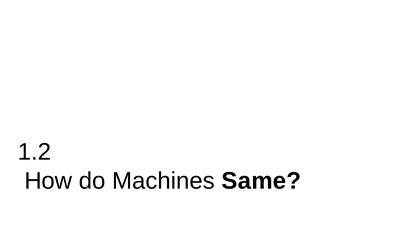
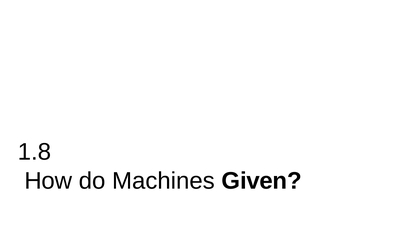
1.2: 1.2 -> 1.8
Same: Same -> Given
